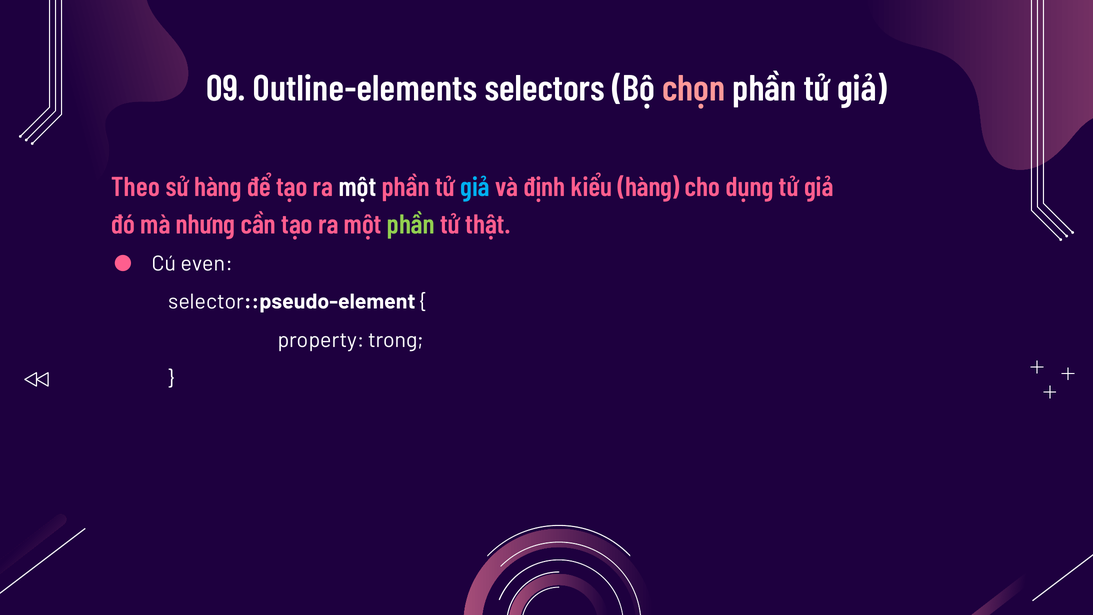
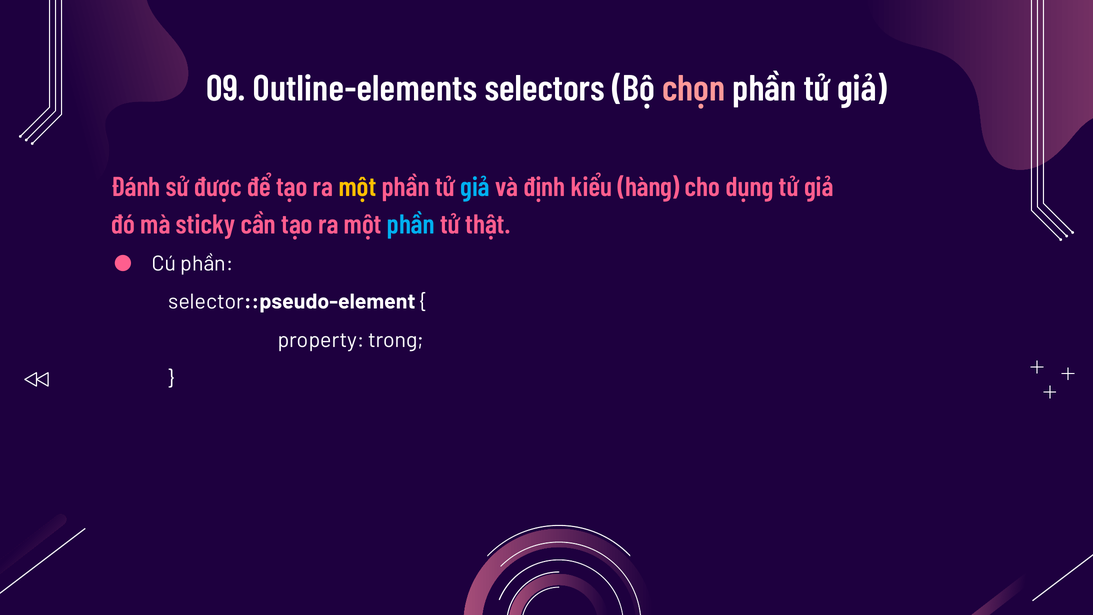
Theo: Theo -> Đánh
sử hàng: hàng -> được
một at (358, 187) colour: white -> yellow
nhưng: nhưng -> sticky
phần at (411, 225) colour: light green -> light blue
Cú even: even -> phần
